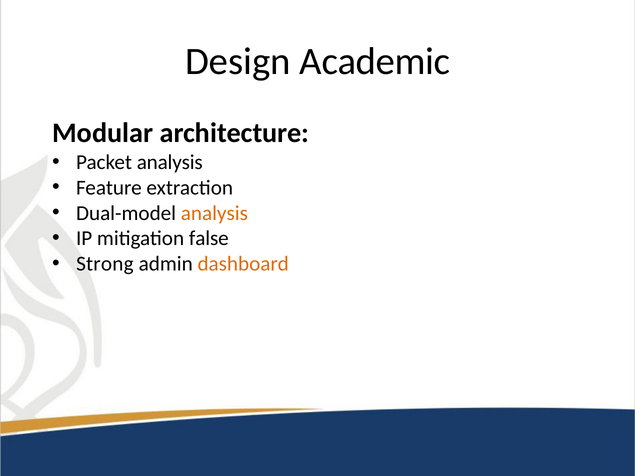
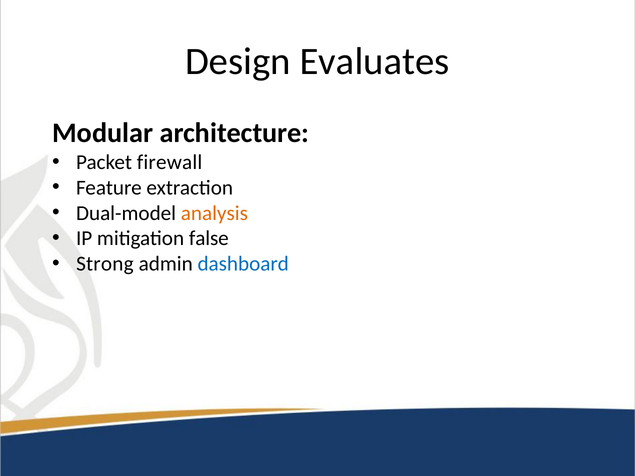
Academic: Academic -> Evaluates
Packet analysis: analysis -> firewall
dashboard colour: orange -> blue
